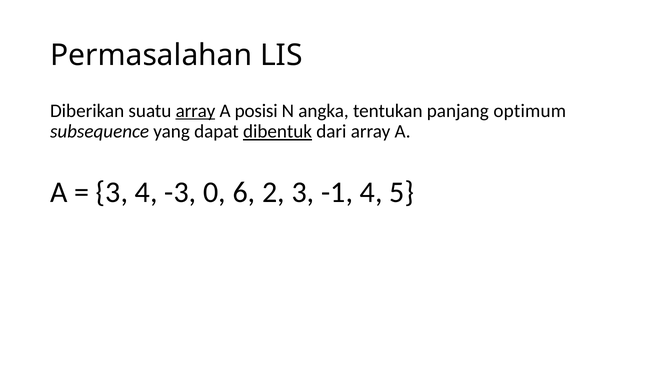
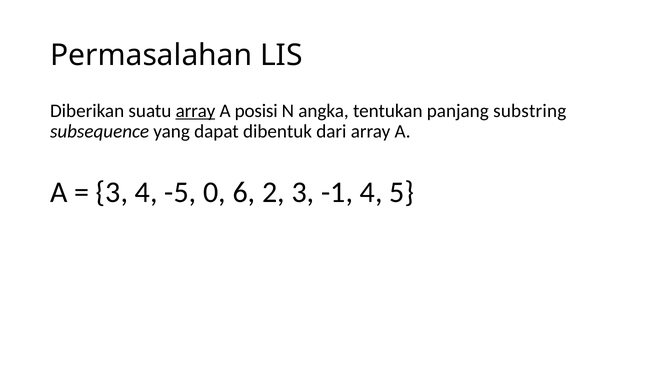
optimum: optimum -> substring
dibentuk underline: present -> none
-3: -3 -> -5
